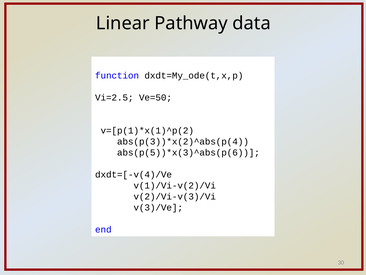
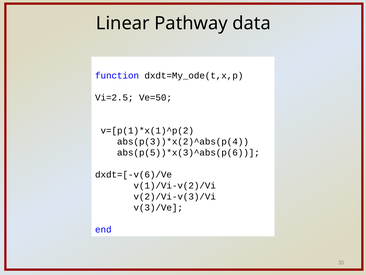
dxdt=[-v(4)/Ve: dxdt=[-v(4)/Ve -> dxdt=[-v(6)/Ve
